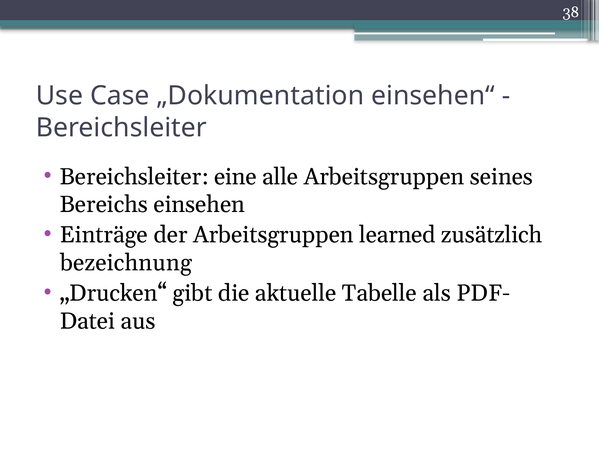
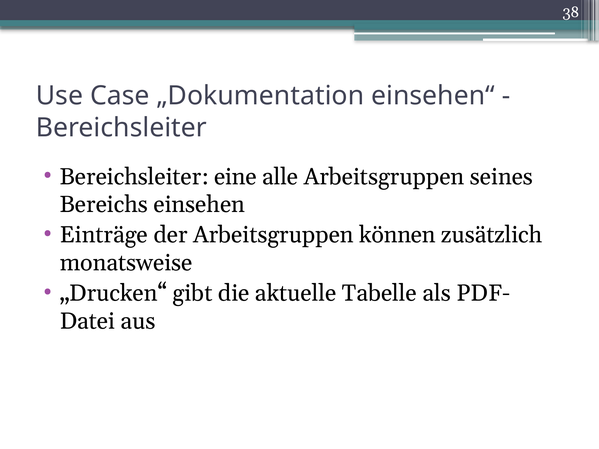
learned: learned -> können
bezeichnung: bezeichnung -> monatsweise
